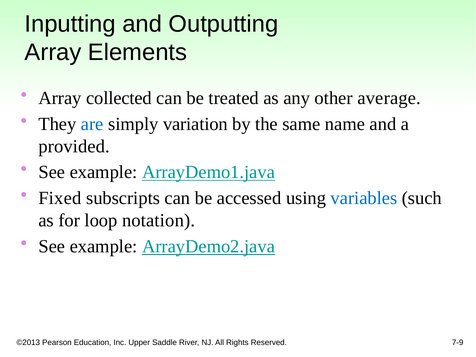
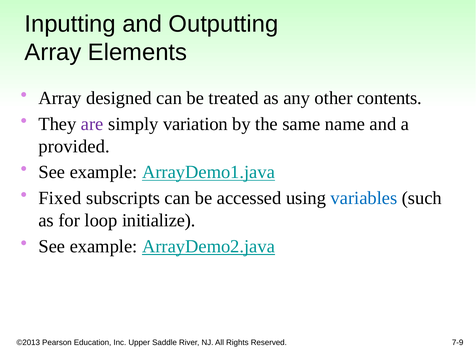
collected: collected -> designed
average: average -> contents
are colour: blue -> purple
notation: notation -> initialize
